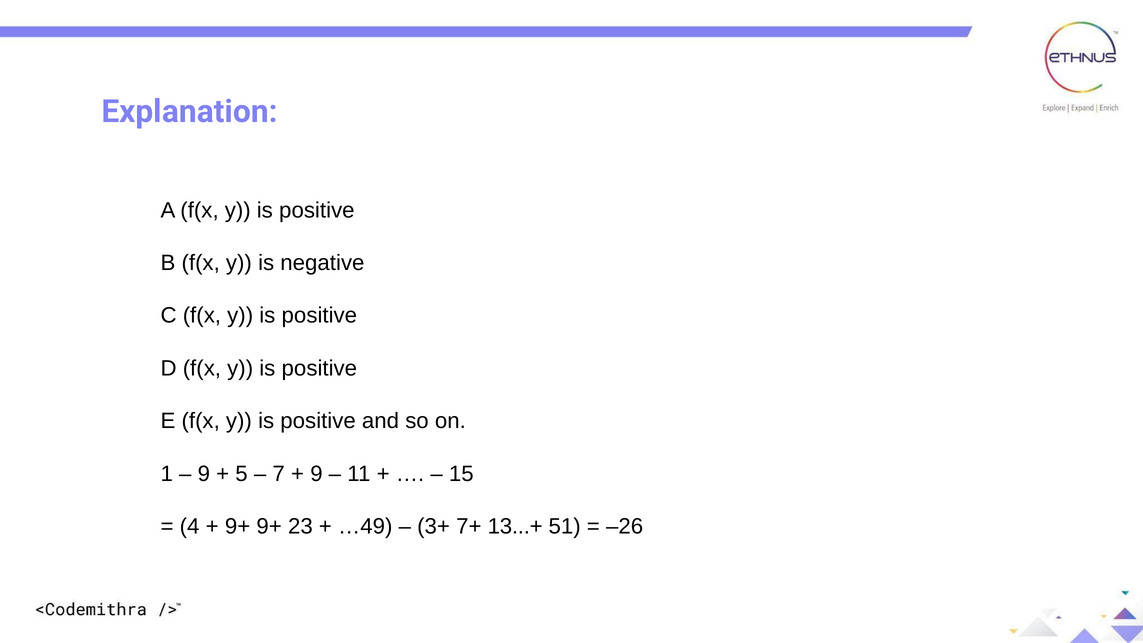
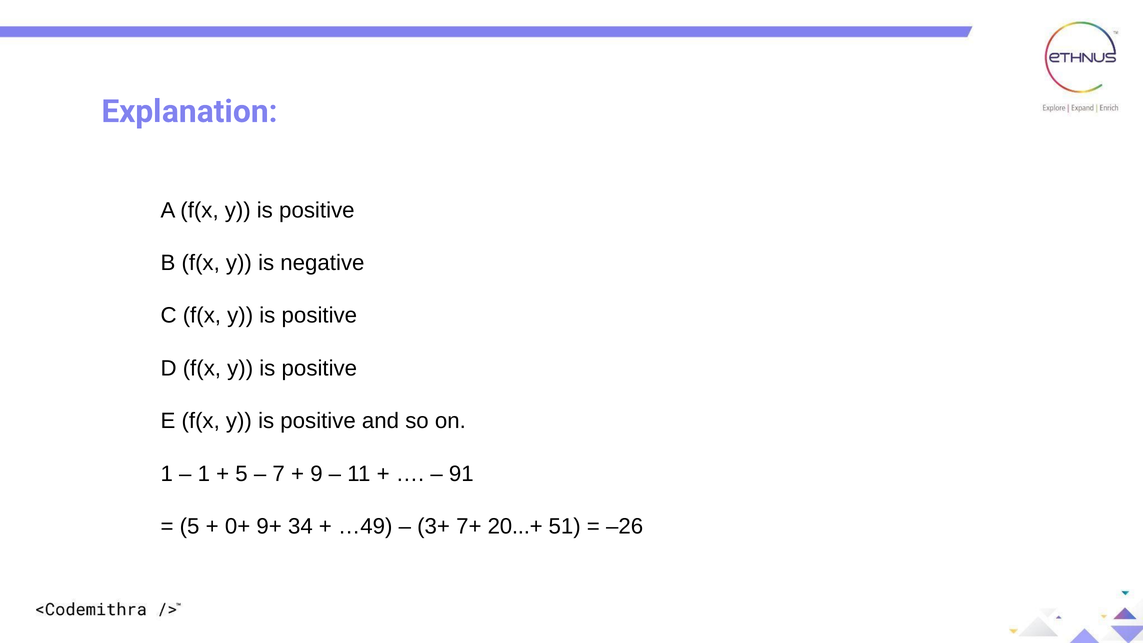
9 at (204, 474): 9 -> 1
15: 15 -> 91
4 at (190, 526): 4 -> 5
9+ at (238, 526): 9+ -> 0+
23: 23 -> 34
13...+: 13...+ -> 20...+
